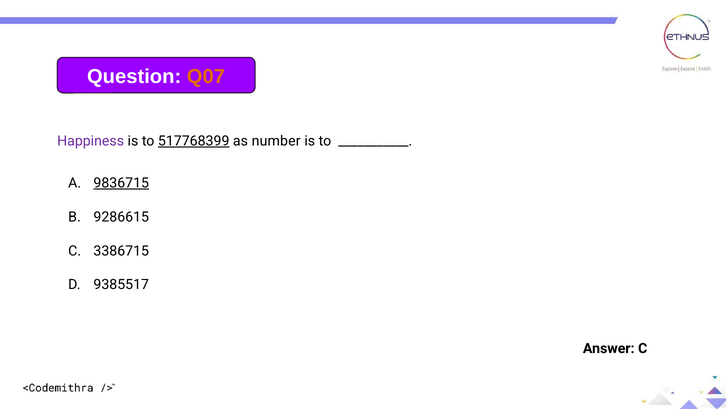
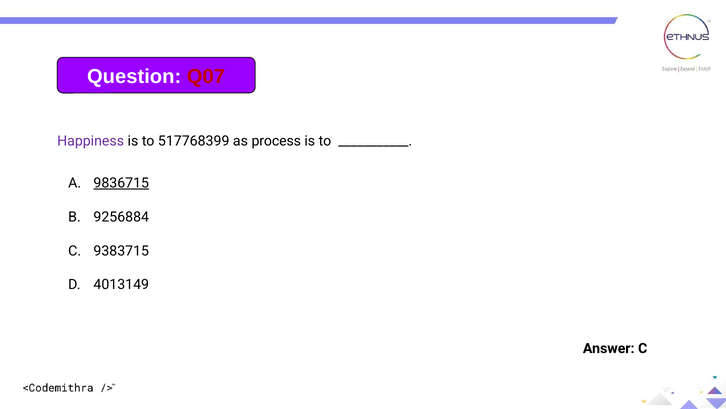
Q07 colour: orange -> red
517768399 underline: present -> none
number: number -> process
9286615: 9286615 -> 9256884
3386715: 3386715 -> 9383715
9385517: 9385517 -> 4013149
